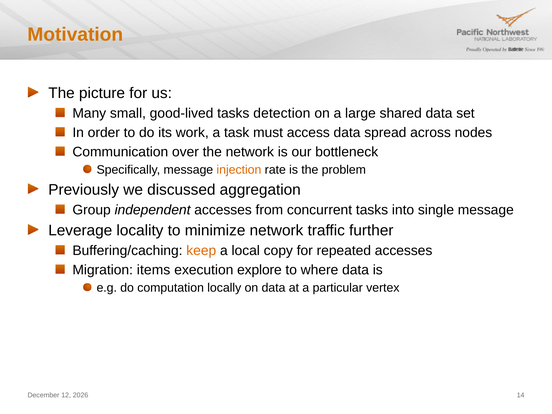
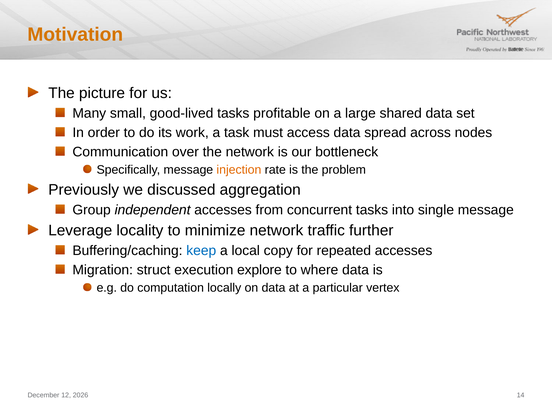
detection: detection -> profitable
keep colour: orange -> blue
items: items -> struct
